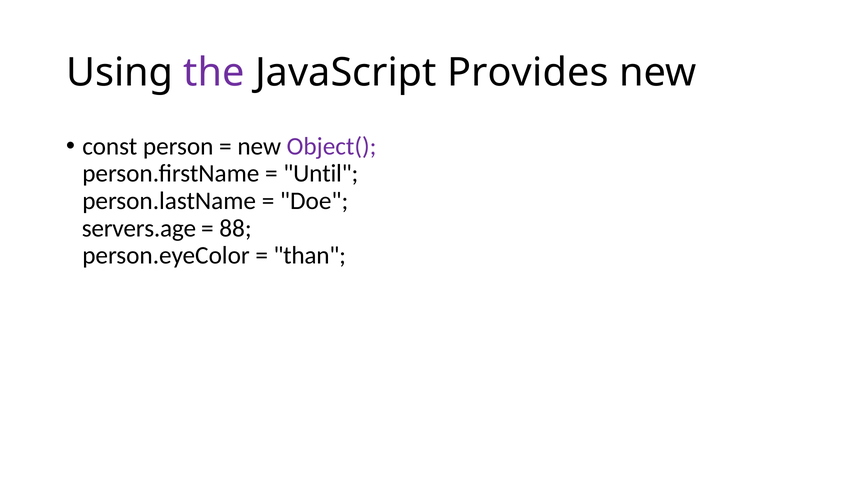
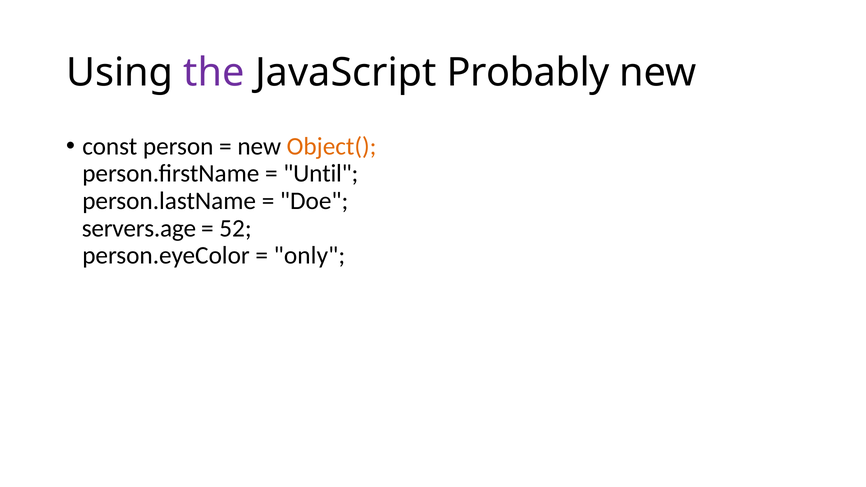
Provides: Provides -> Probably
Object( colour: purple -> orange
88: 88 -> 52
than: than -> only
